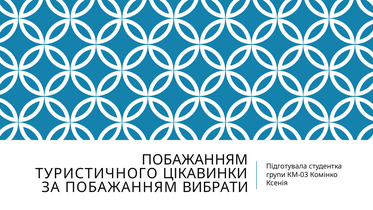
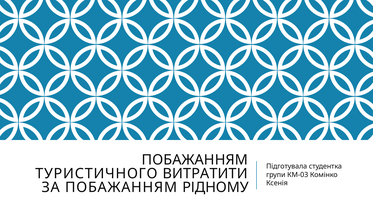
ЦІКАВИНКИ: ЦІКАВИНКИ -> ВИТРАТИТИ
ВИБРАТИ: ВИБРАТИ -> РІДНОМУ
